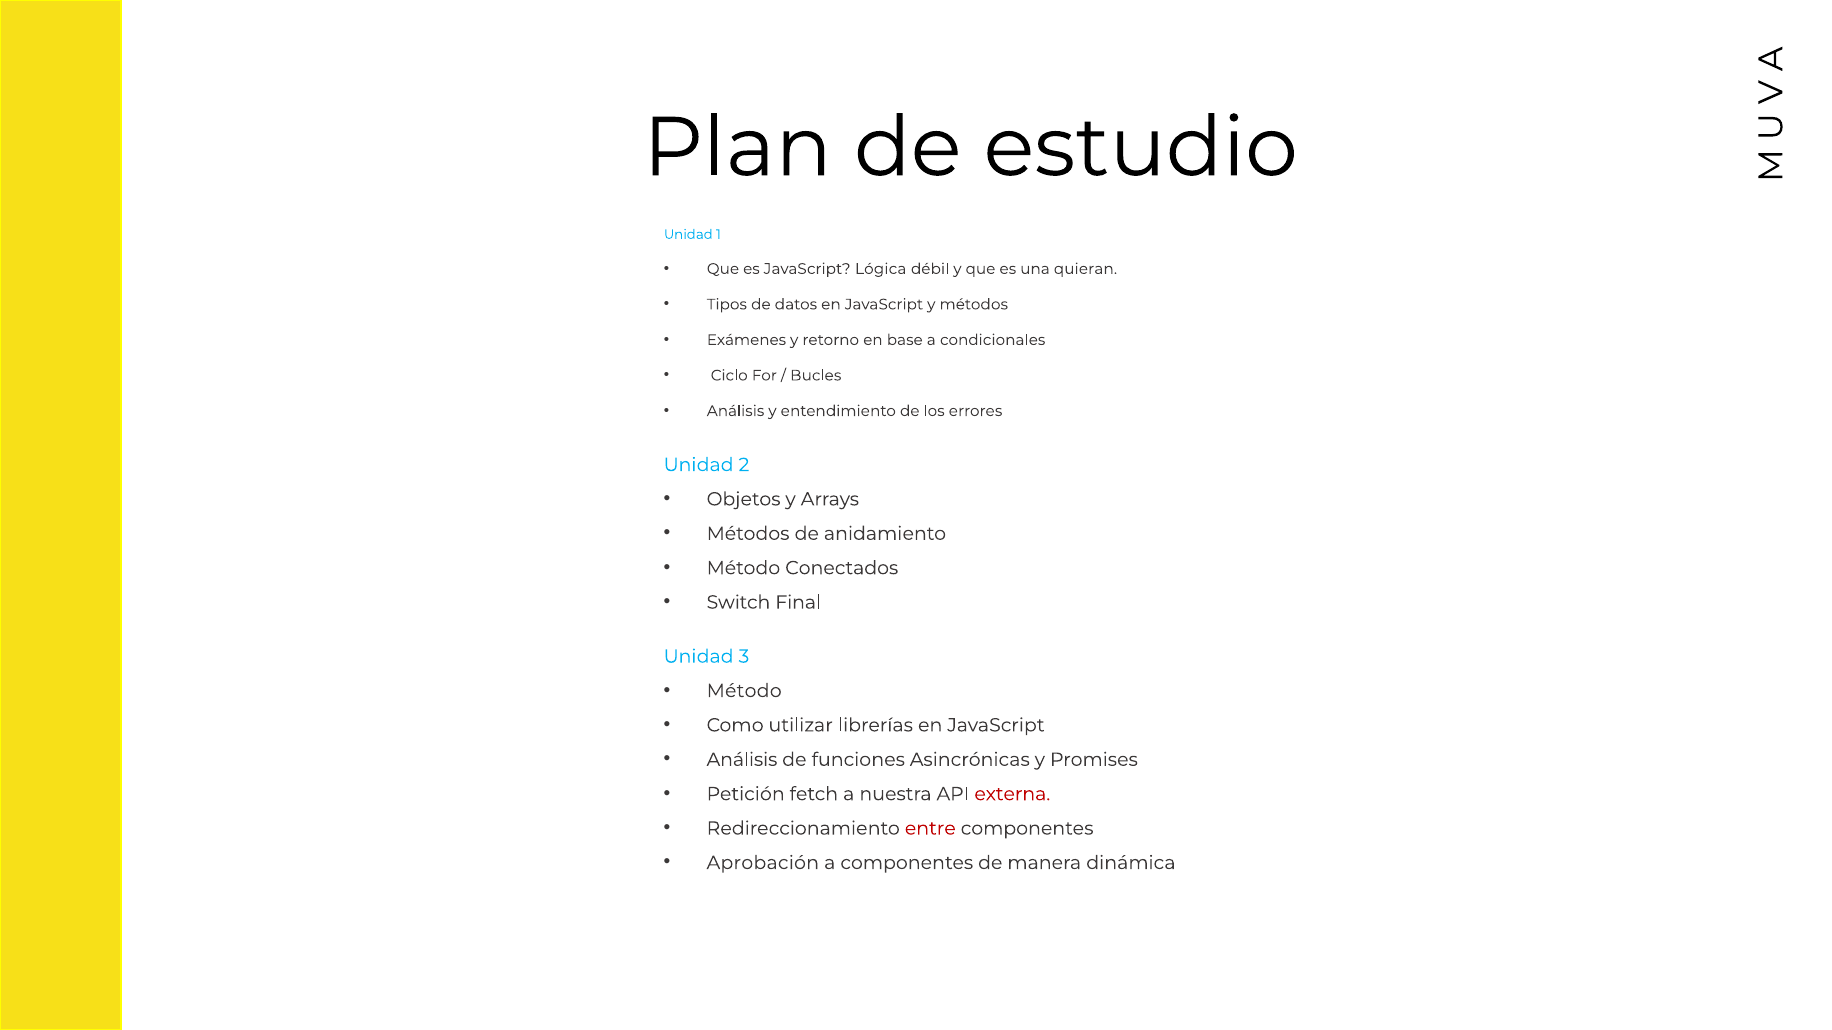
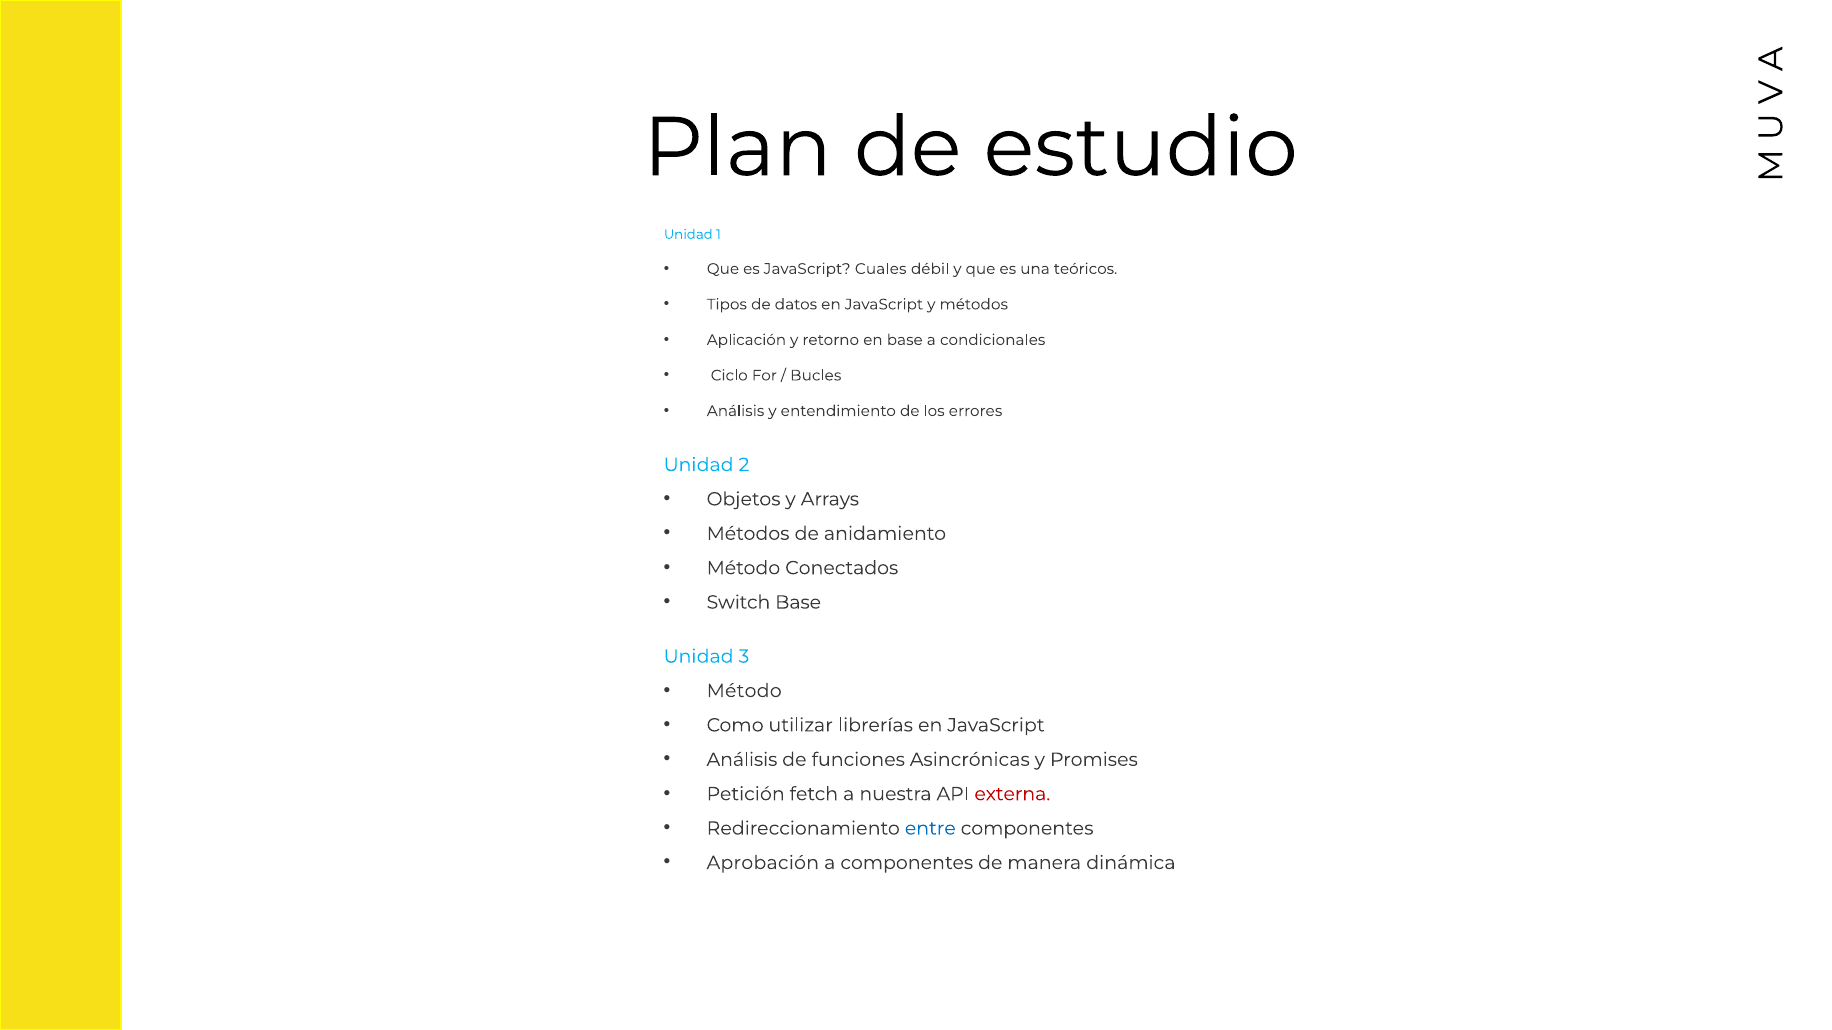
Lógica: Lógica -> Cuales
quieran: quieran -> teóricos
Exámenes: Exámenes -> Aplicación
Switch Final: Final -> Base
entre colour: red -> blue
